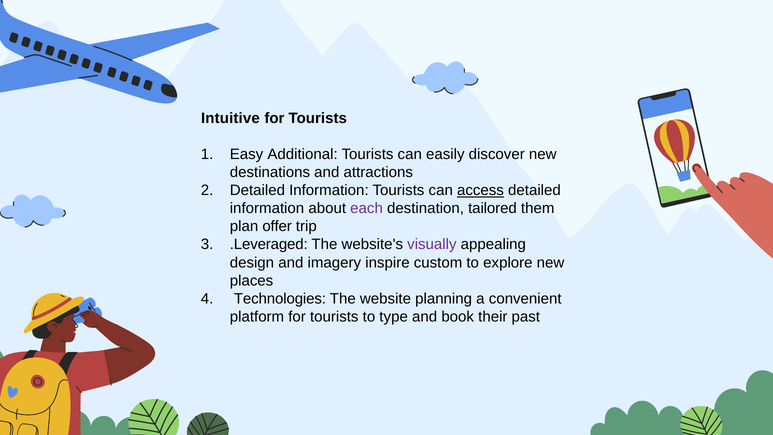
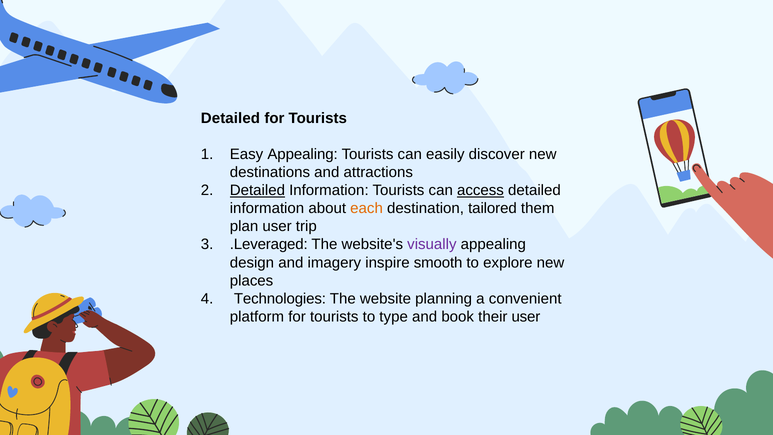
Intuitive at (230, 118): Intuitive -> Detailed
Easy Additional: Additional -> Appealing
Detailed at (257, 190) underline: none -> present
each colour: purple -> orange
plan offer: offer -> user
custom: custom -> smooth
their past: past -> user
